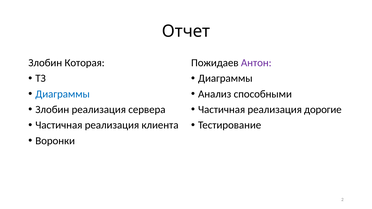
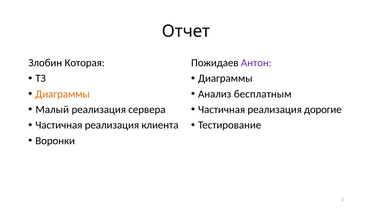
Диаграммы at (63, 94) colour: blue -> orange
способными: способными -> бесплатным
Злобин at (52, 110): Злобин -> Малый
